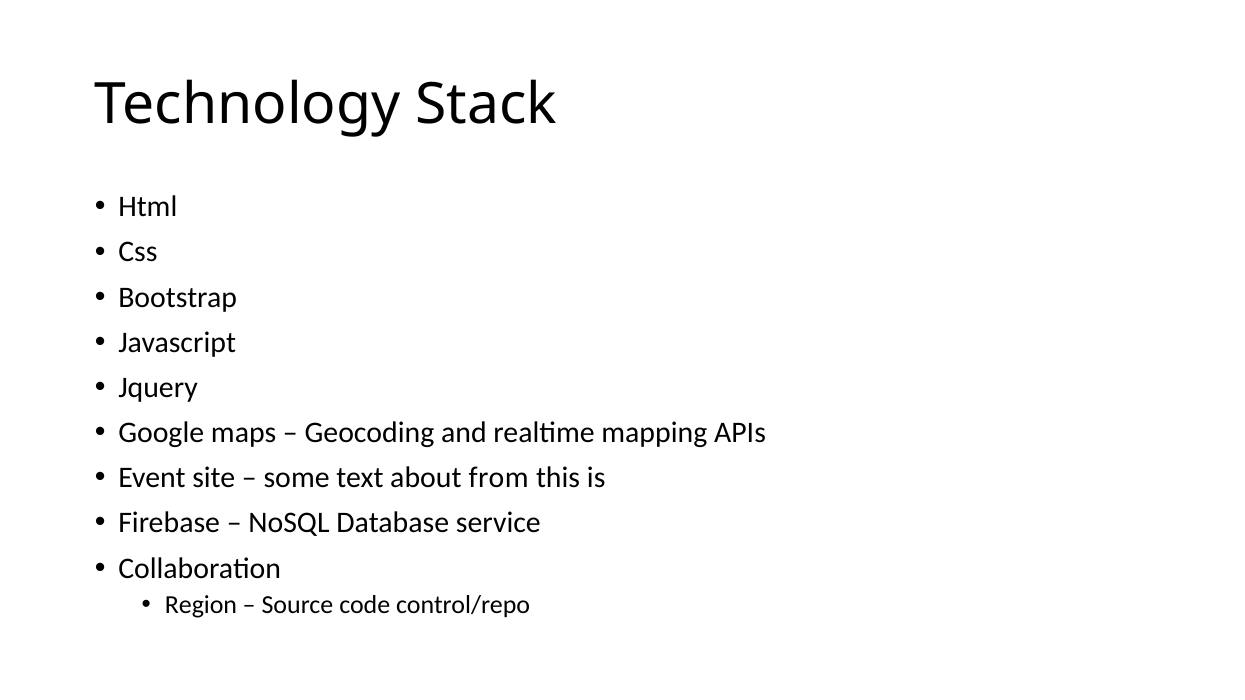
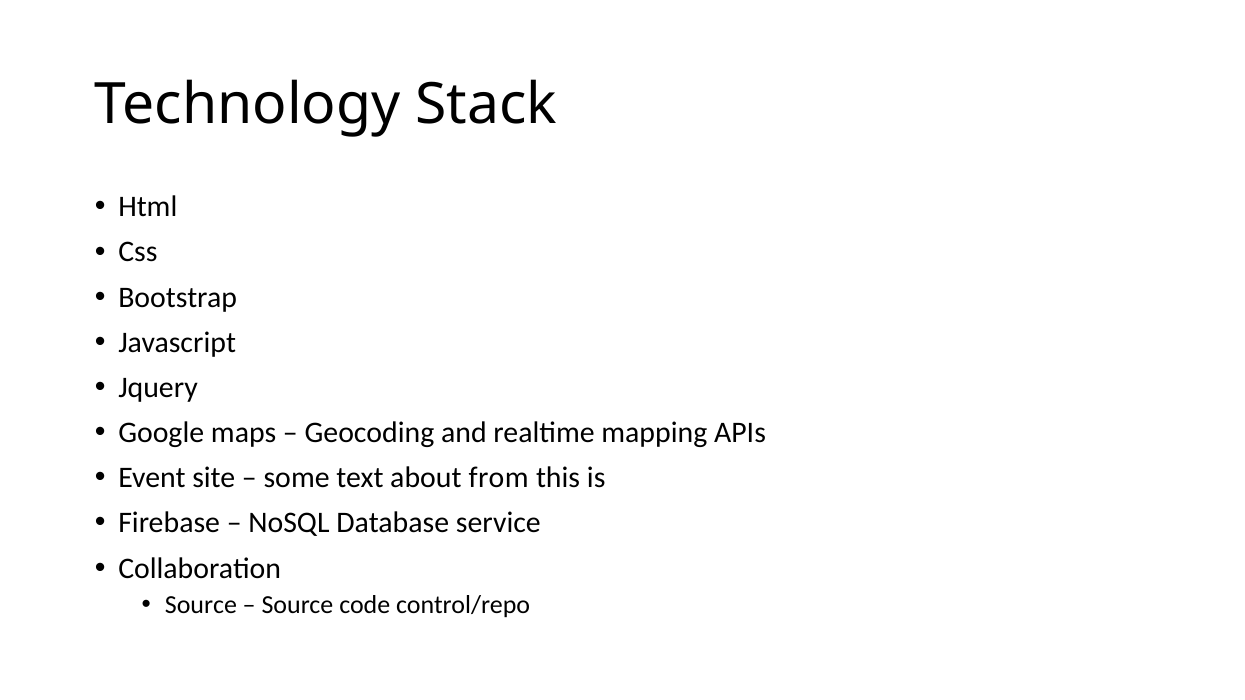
Region at (201, 605): Region -> Source
